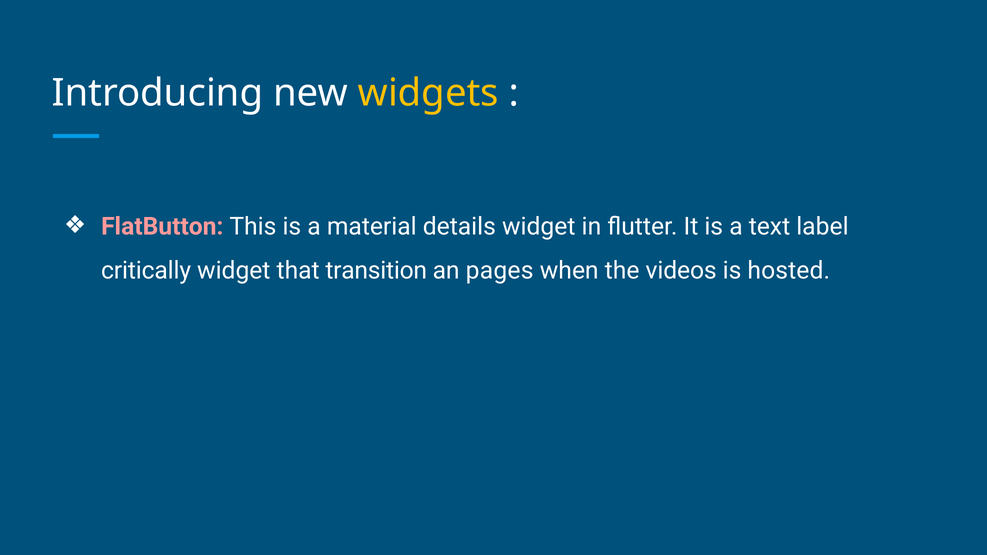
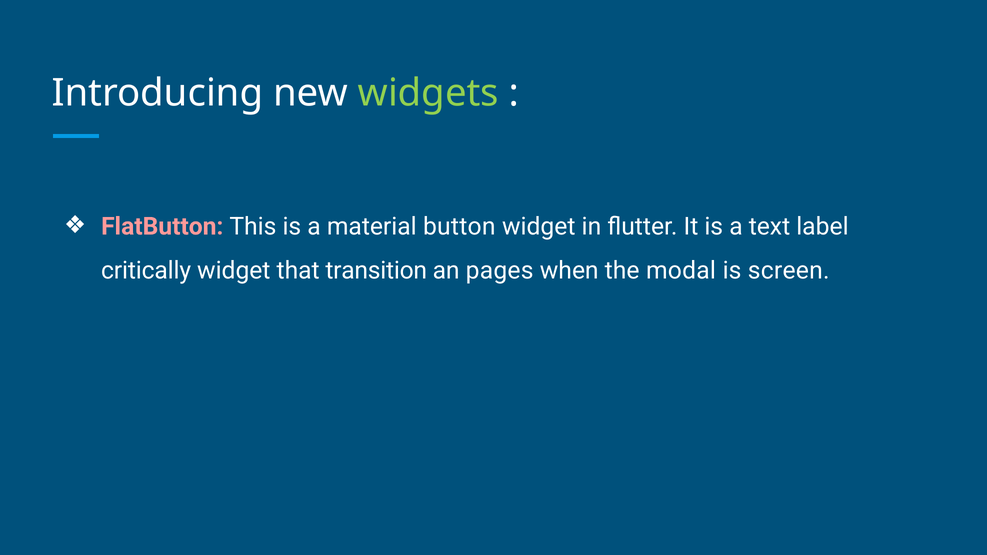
widgets colour: yellow -> light green
details: details -> button
videos: videos -> modal
hosted: hosted -> screen
